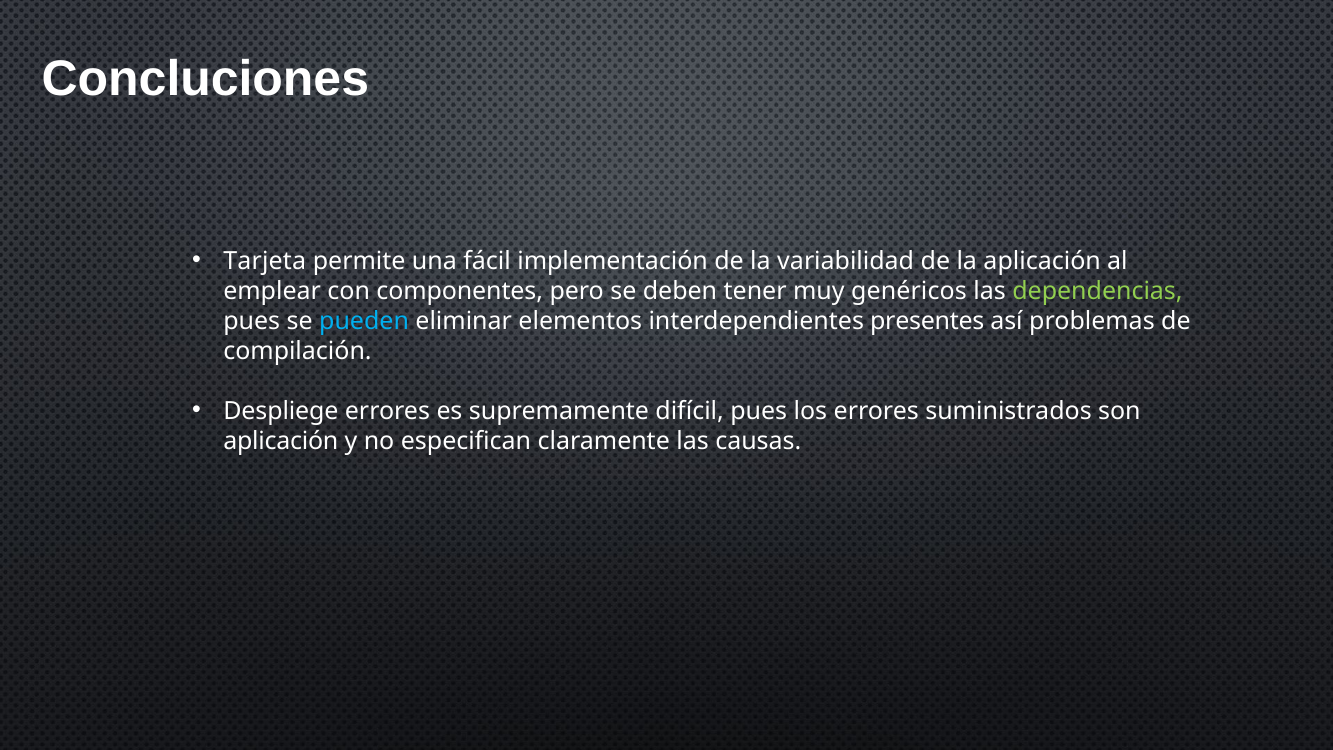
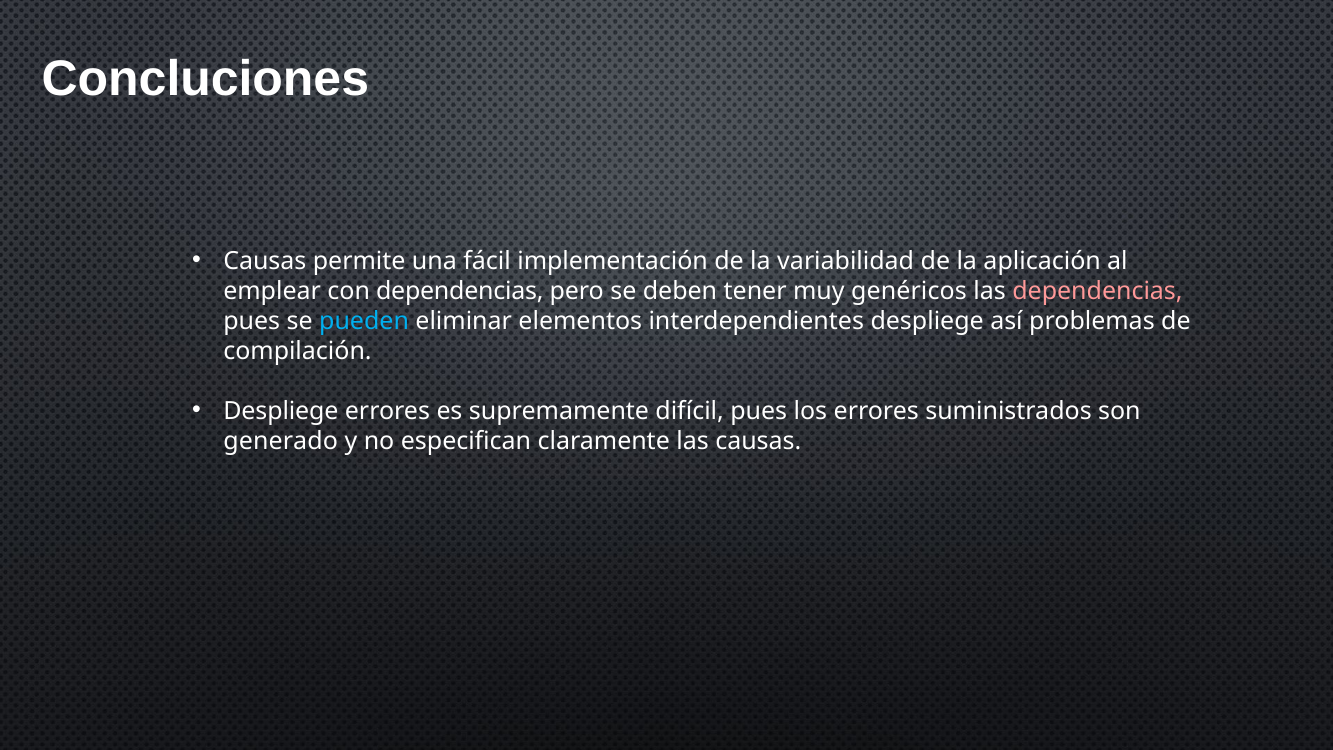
Tarjeta at (265, 261): Tarjeta -> Causas
con componentes: componentes -> dependencias
dependencias at (1097, 291) colour: light green -> pink
interdependientes presentes: presentes -> despliege
aplicación at (281, 441): aplicación -> generado
